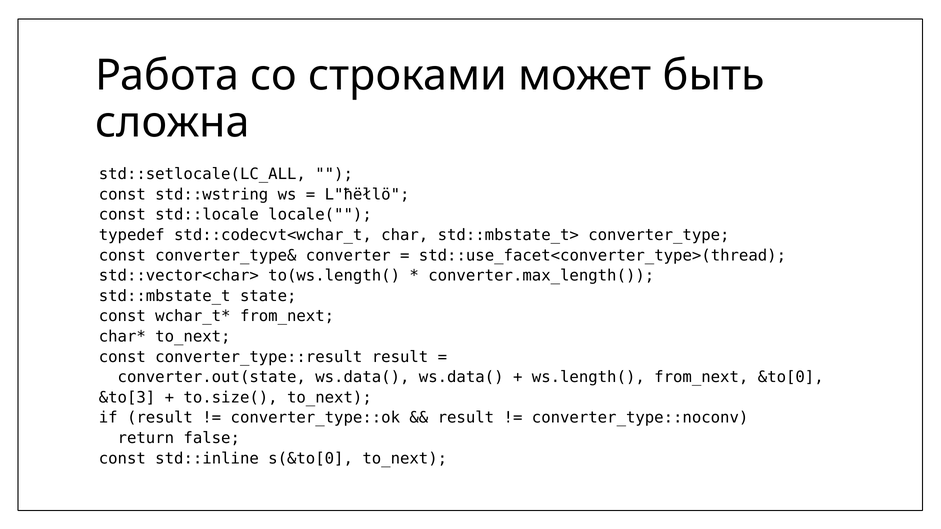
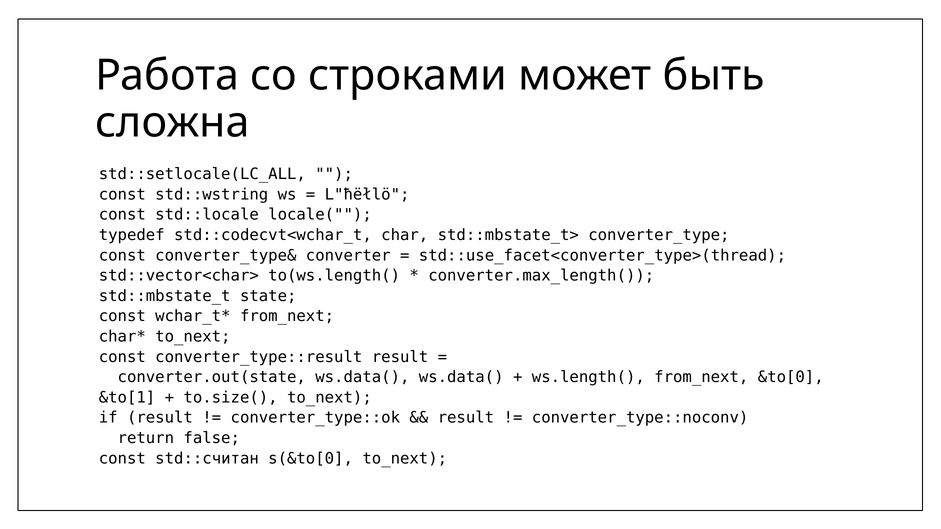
&to[3: &to[3 -> &to[1
std::inline: std::inline -> std::считан
